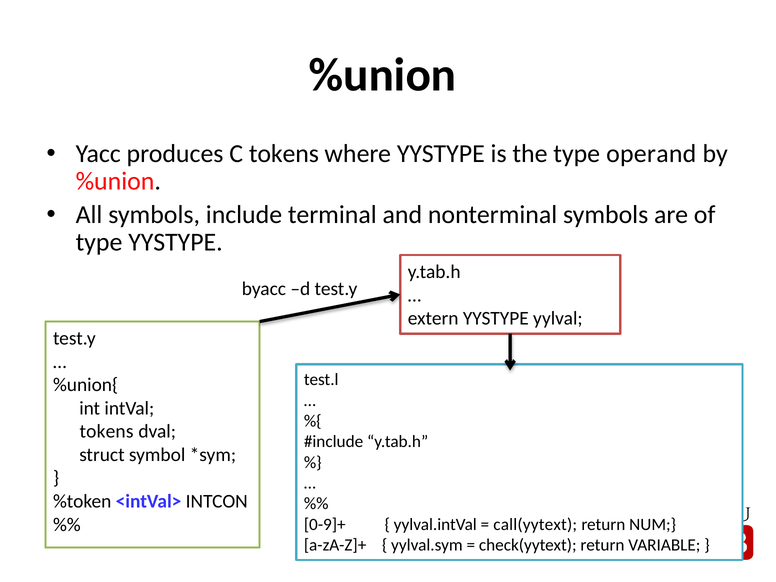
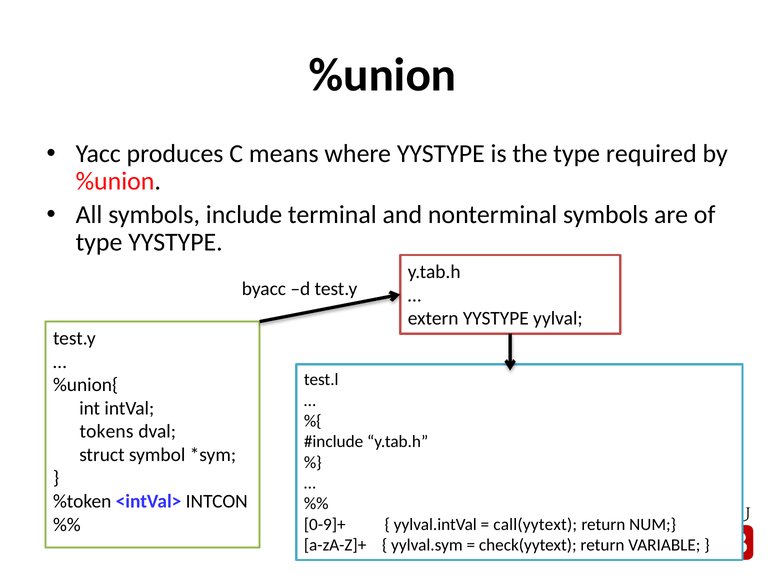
C tokens: tokens -> means
operand: operand -> required
